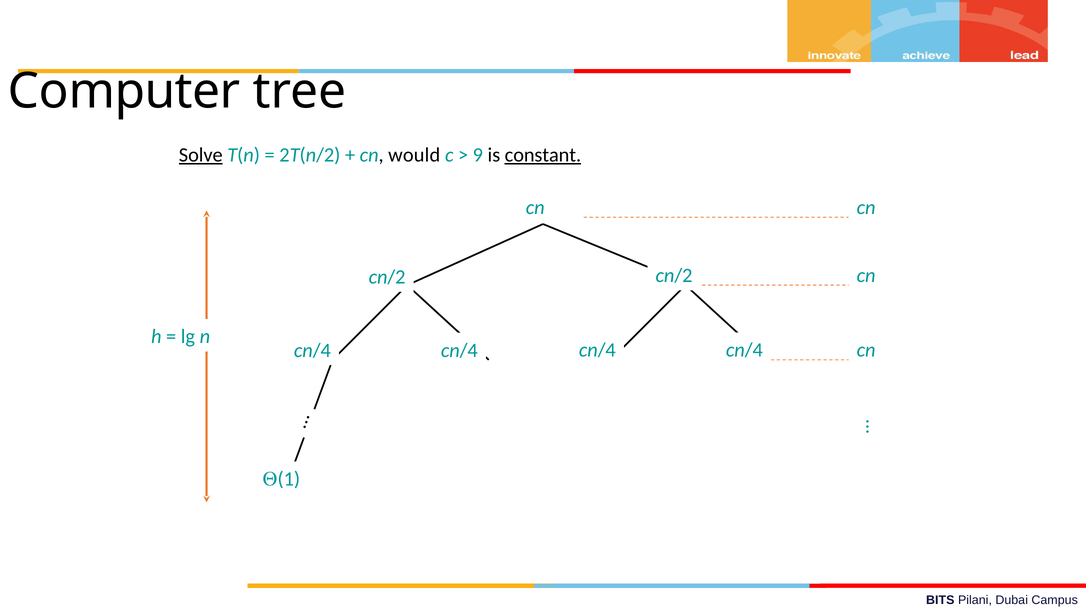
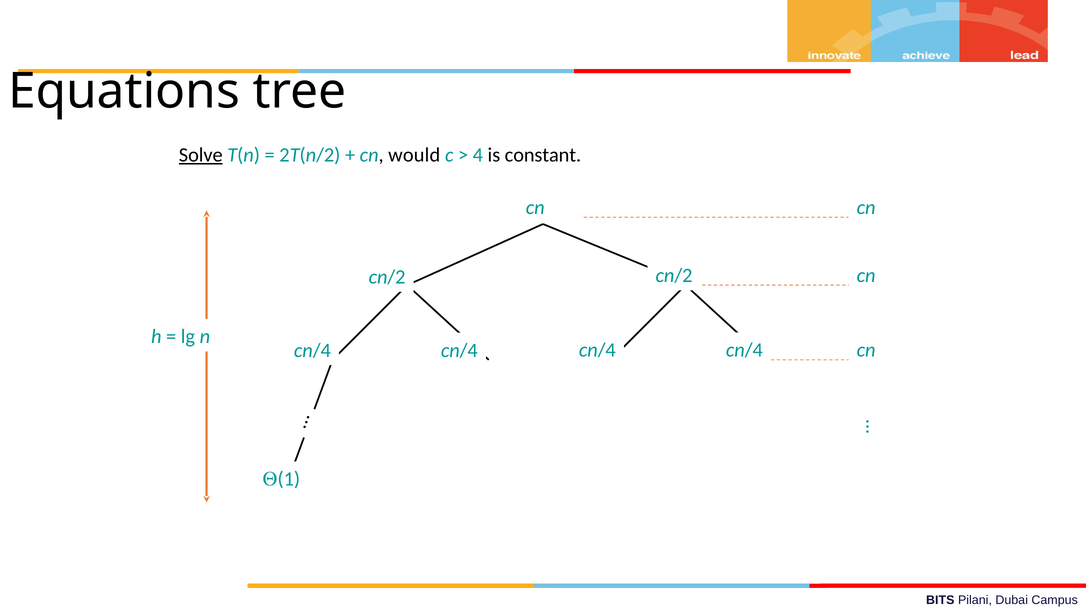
Computer: Computer -> Equations
9: 9 -> 4
constant underline: present -> none
